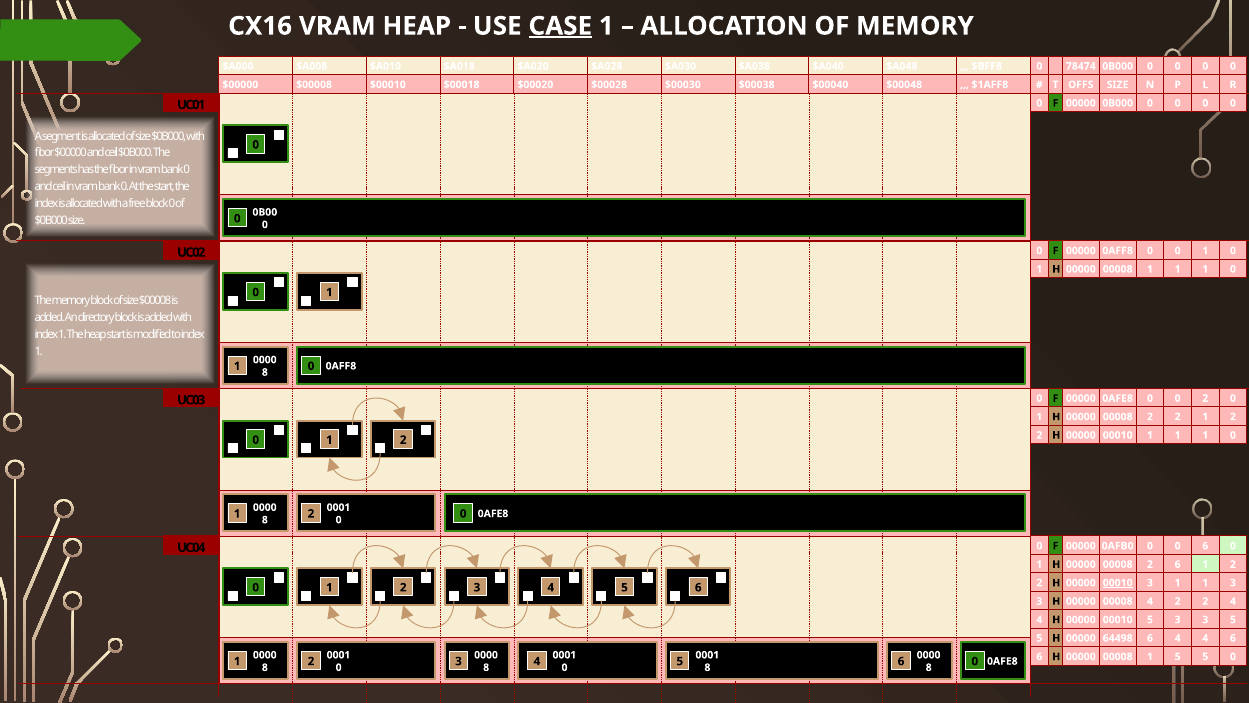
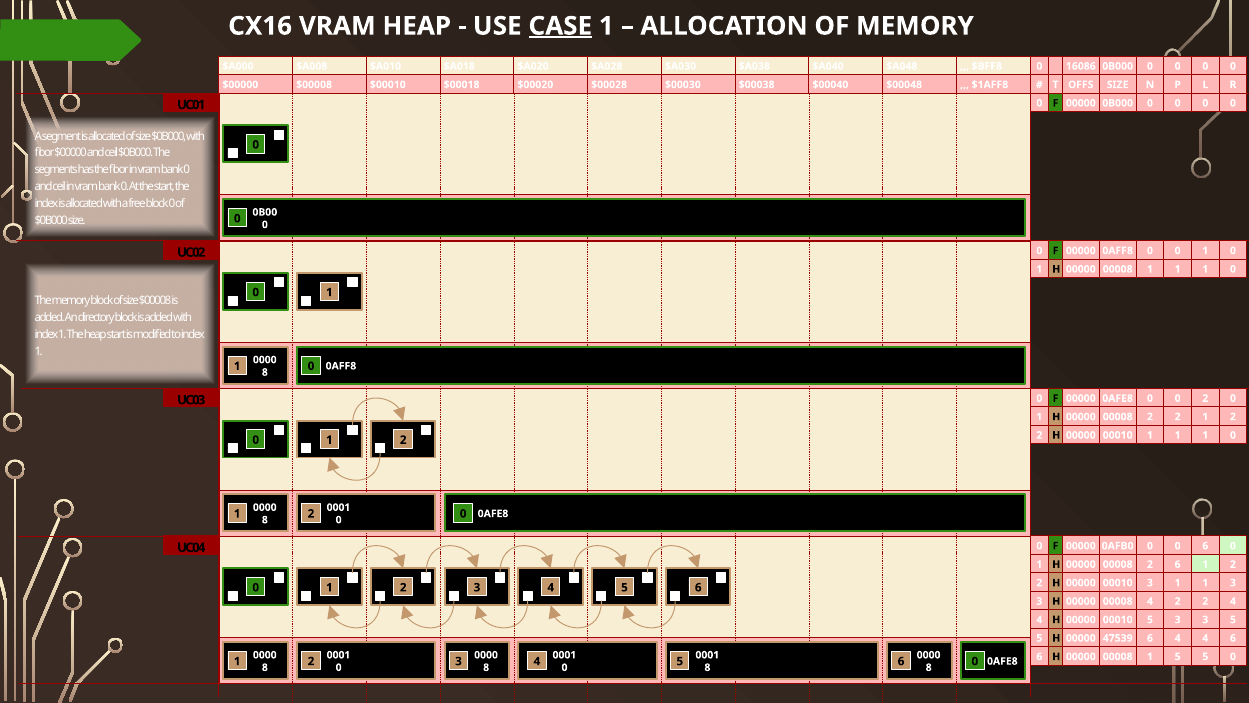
78474: 78474 -> 16086
00010 at (1118, 582) underline: present -> none
64498: 64498 -> 47539
